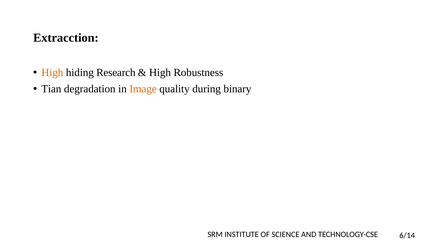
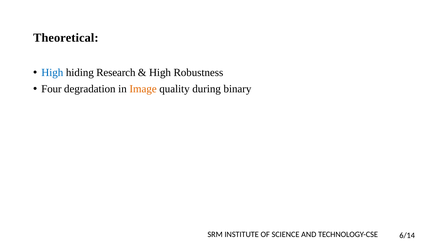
Extracction: Extracction -> Theoretical
High at (52, 73) colour: orange -> blue
Tian: Tian -> Four
